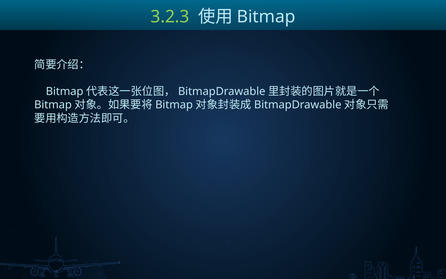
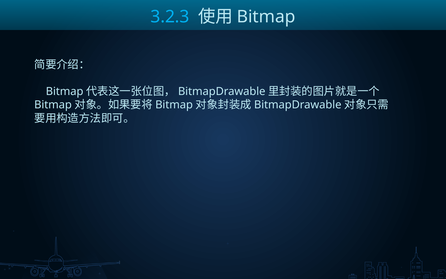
3.2.3 colour: light green -> light blue
